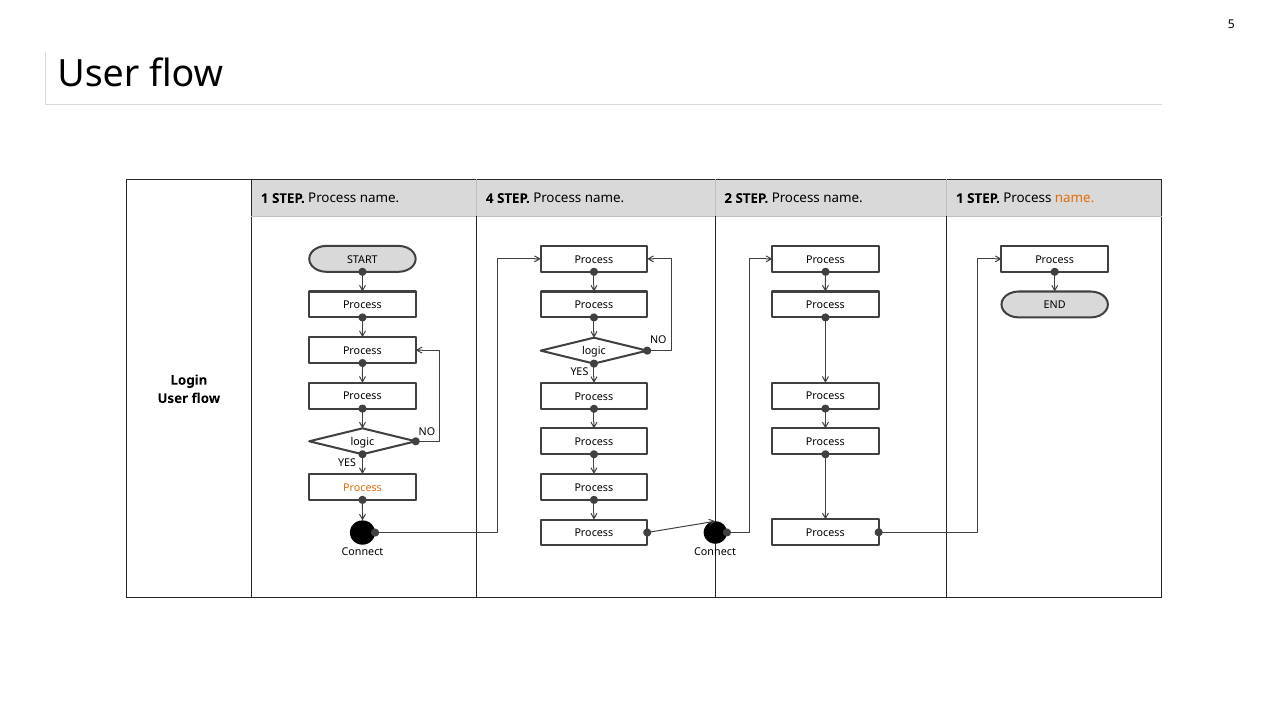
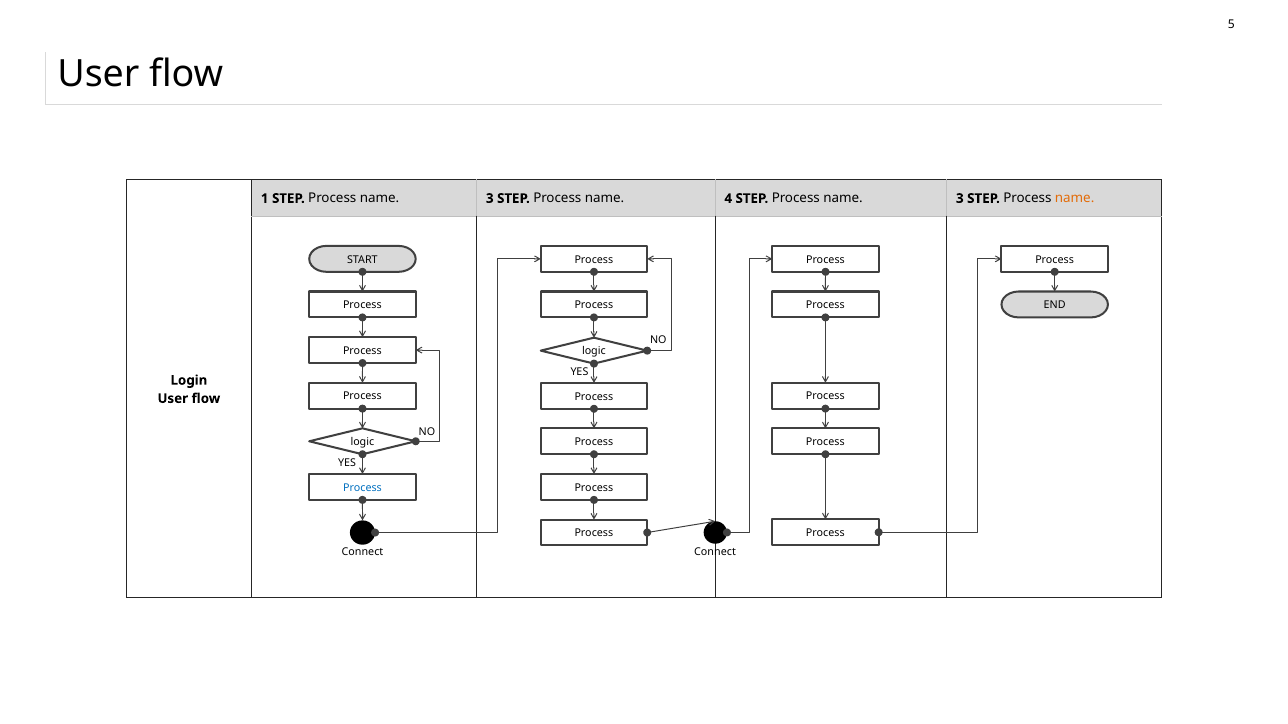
4 at (490, 199): 4 -> 3
2: 2 -> 4
1 at (960, 199): 1 -> 3
Process at (362, 488) colour: orange -> blue
